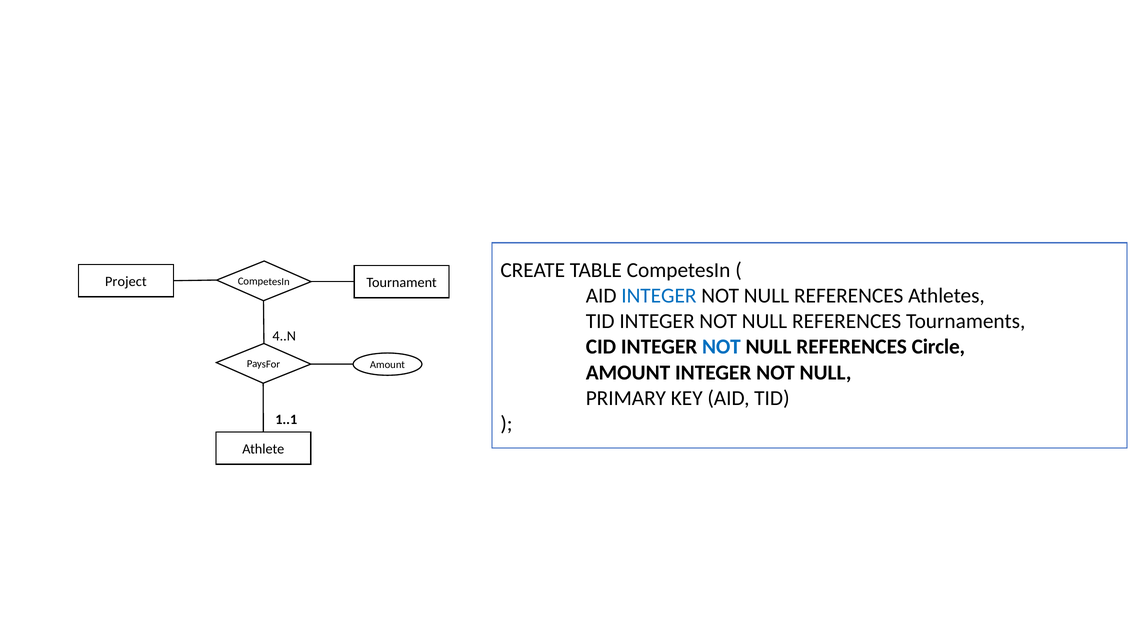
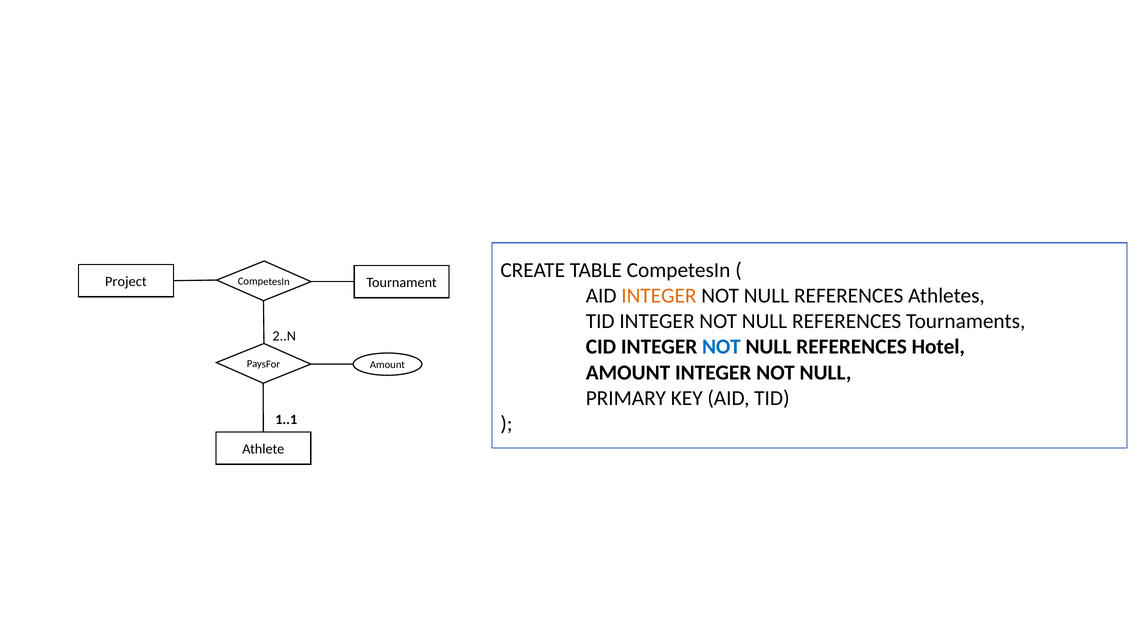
INTEGER at (659, 296) colour: blue -> orange
4..N: 4..N -> 2..N
Circle: Circle -> Hotel
